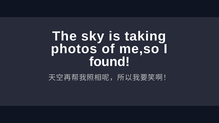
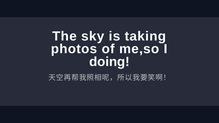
found: found -> doing
